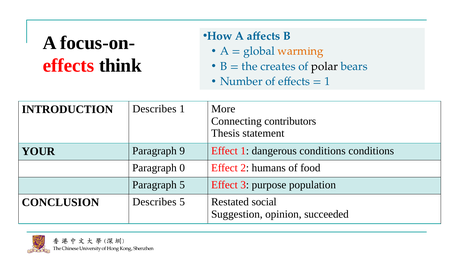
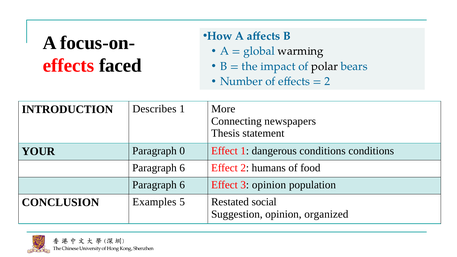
warming colour: orange -> black
think: think -> faced
creates: creates -> impact
1 at (327, 82): 1 -> 2
contributors: contributors -> newspapers
9: 9 -> 0
0 at (182, 168): 0 -> 6
5 at (182, 185): 5 -> 6
3 purpose: purpose -> opinion
CONCLUSION Describes: Describes -> Examples
succeeded: succeeded -> organized
